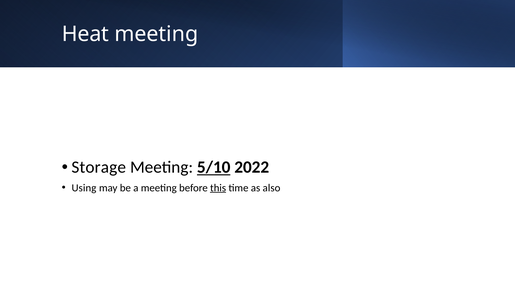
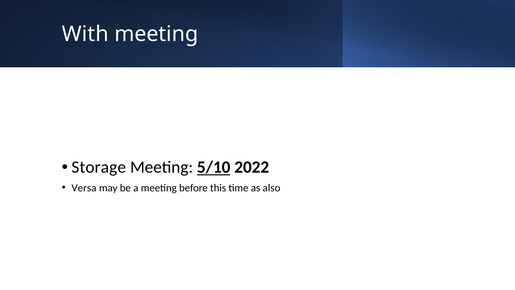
Heat: Heat -> With
Using: Using -> Versa
this underline: present -> none
